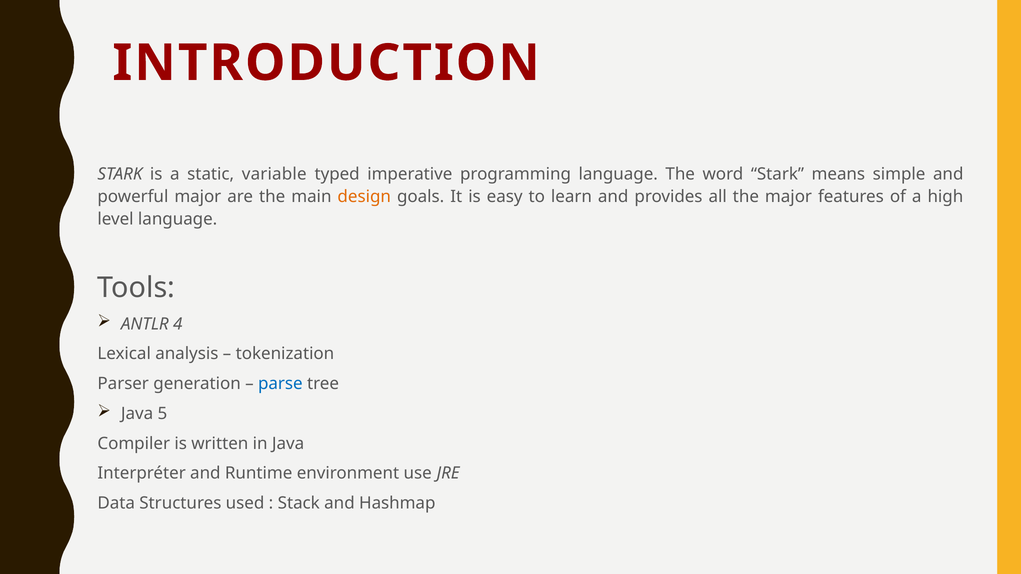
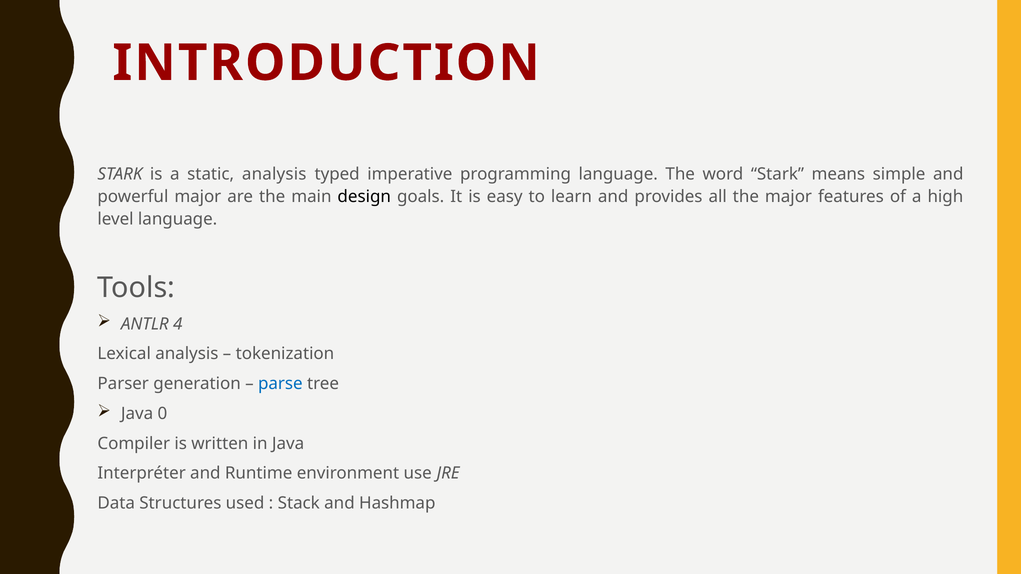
static variable: variable -> analysis
design colour: orange -> black
5: 5 -> 0
